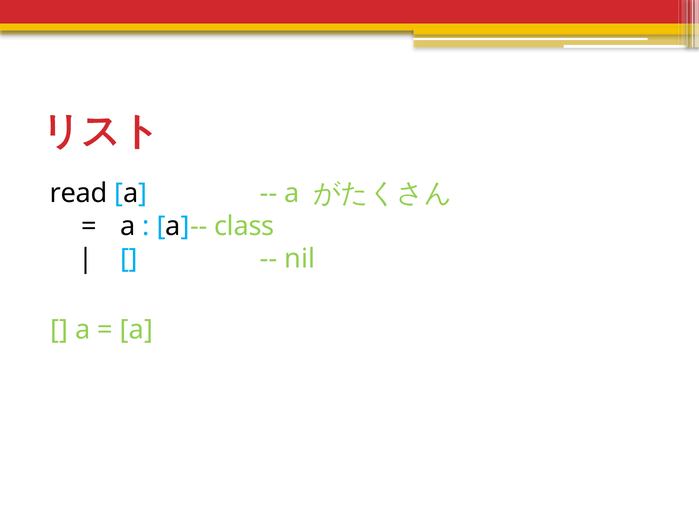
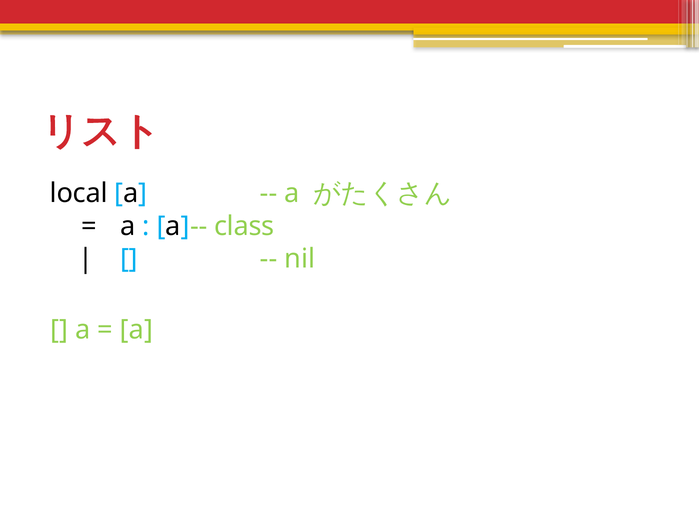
read: read -> local
